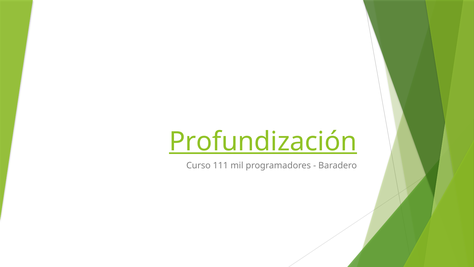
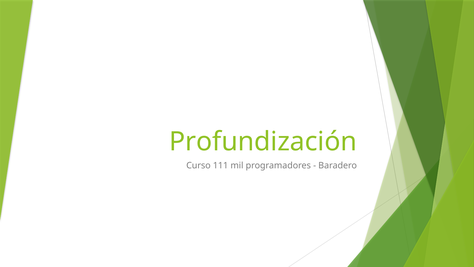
Profundización underline: present -> none
